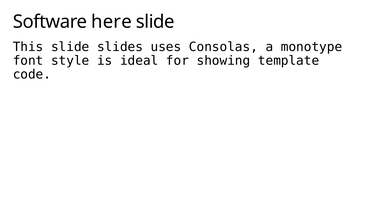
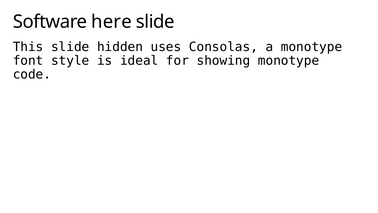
slides: slides -> hidden
showing template: template -> monotype
